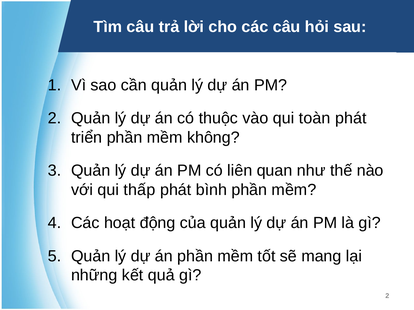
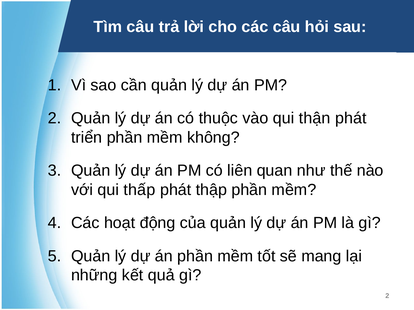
toàn: toàn -> thận
bình: bình -> thập
